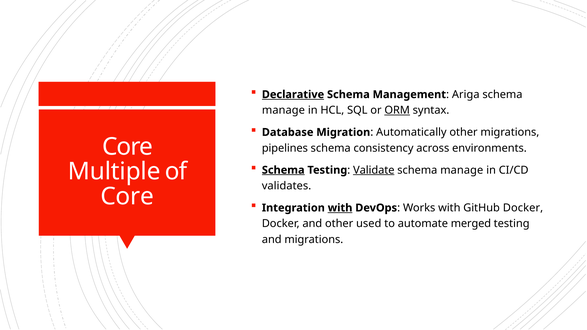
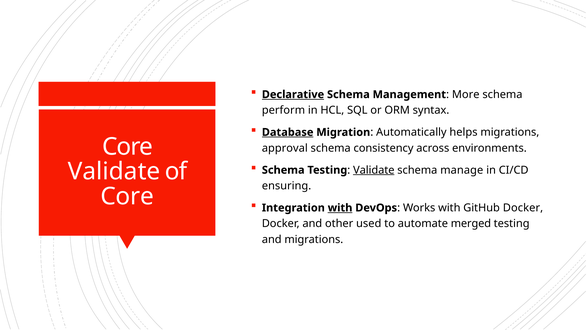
Ariga: Ariga -> More
manage at (283, 110): manage -> perform
ORM underline: present -> none
Database underline: none -> present
Automatically other: other -> helps
pipelines: pipelines -> approval
Schema at (283, 170) underline: present -> none
Multiple at (114, 172): Multiple -> Validate
validates: validates -> ensuring
